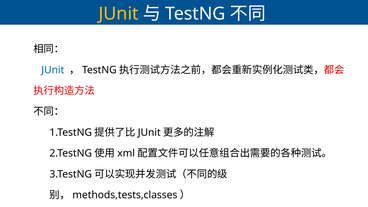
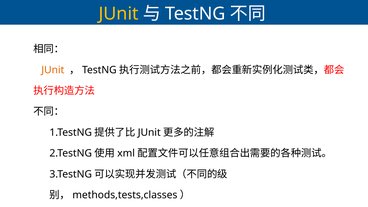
JUnit at (53, 70) colour: blue -> orange
